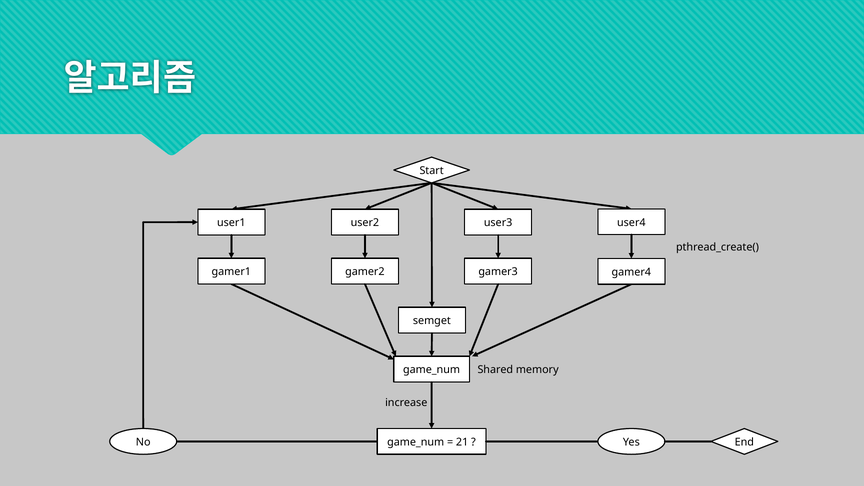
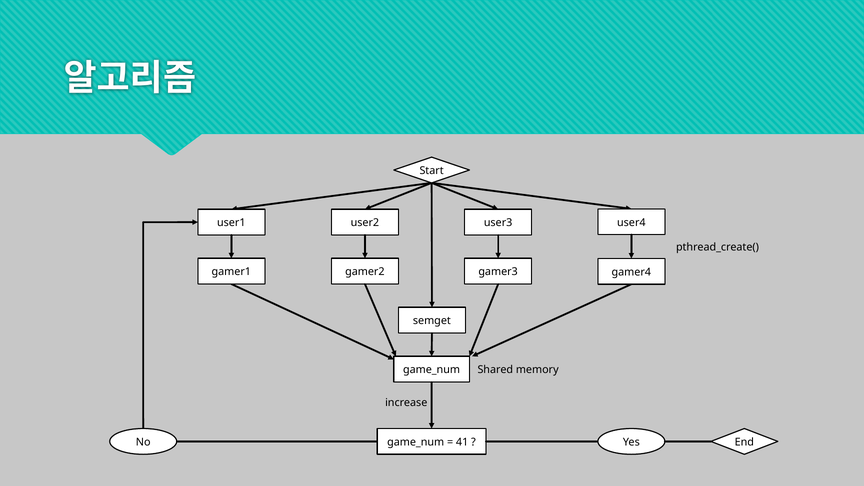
21: 21 -> 41
